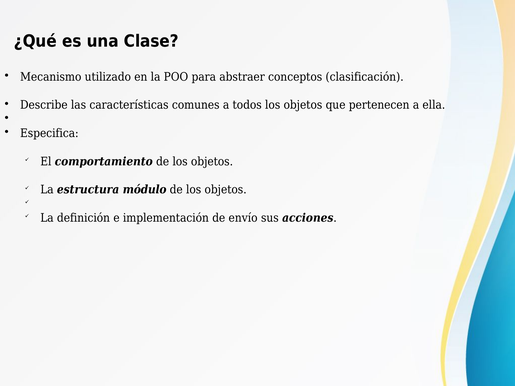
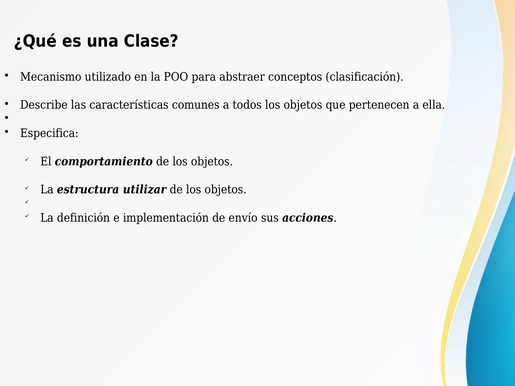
módulo: módulo -> utilizar
